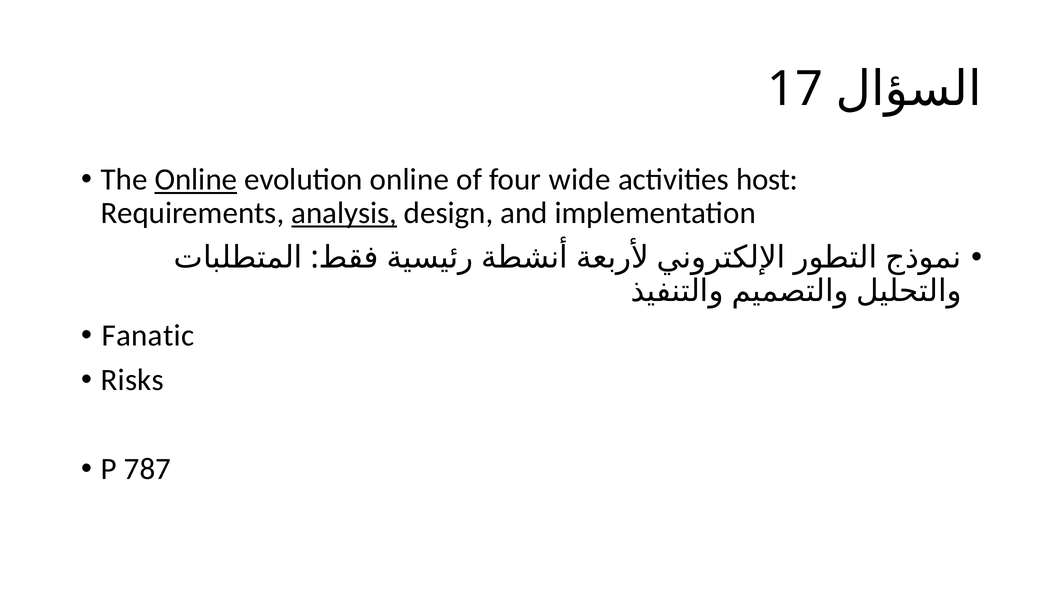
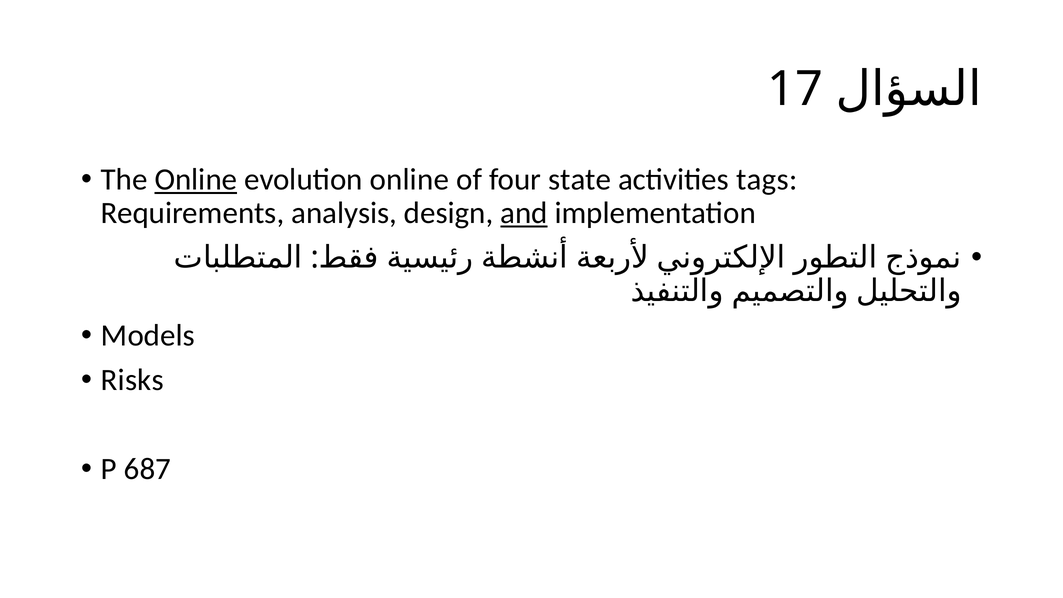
wide: wide -> state
host: host -> tags
analysis underline: present -> none
and underline: none -> present
Fanatic: Fanatic -> Models
787: 787 -> 687
